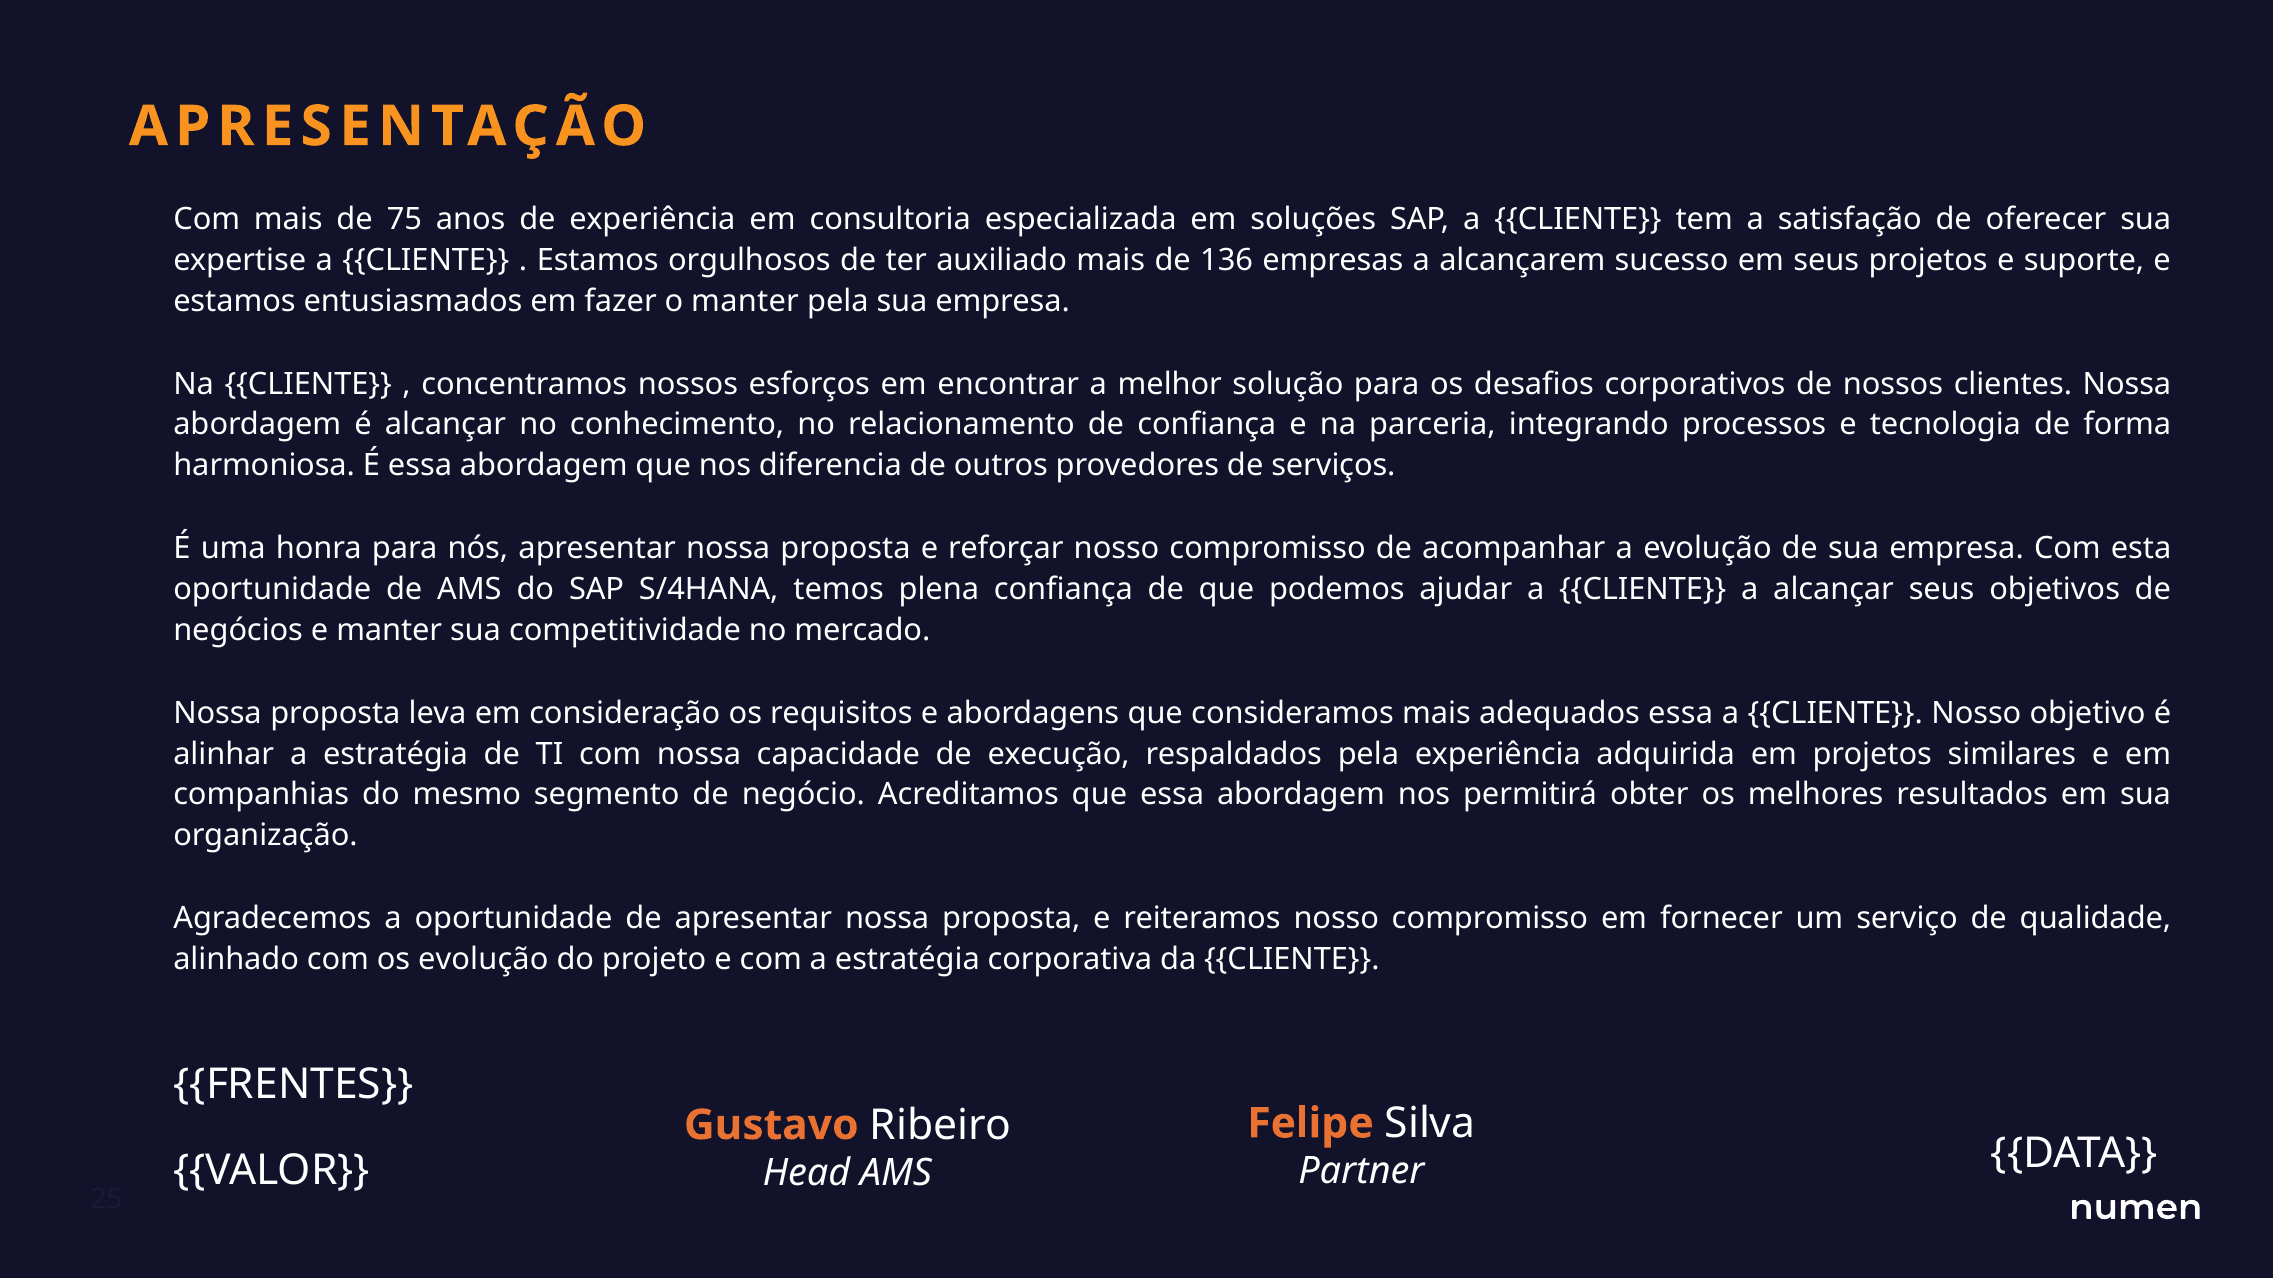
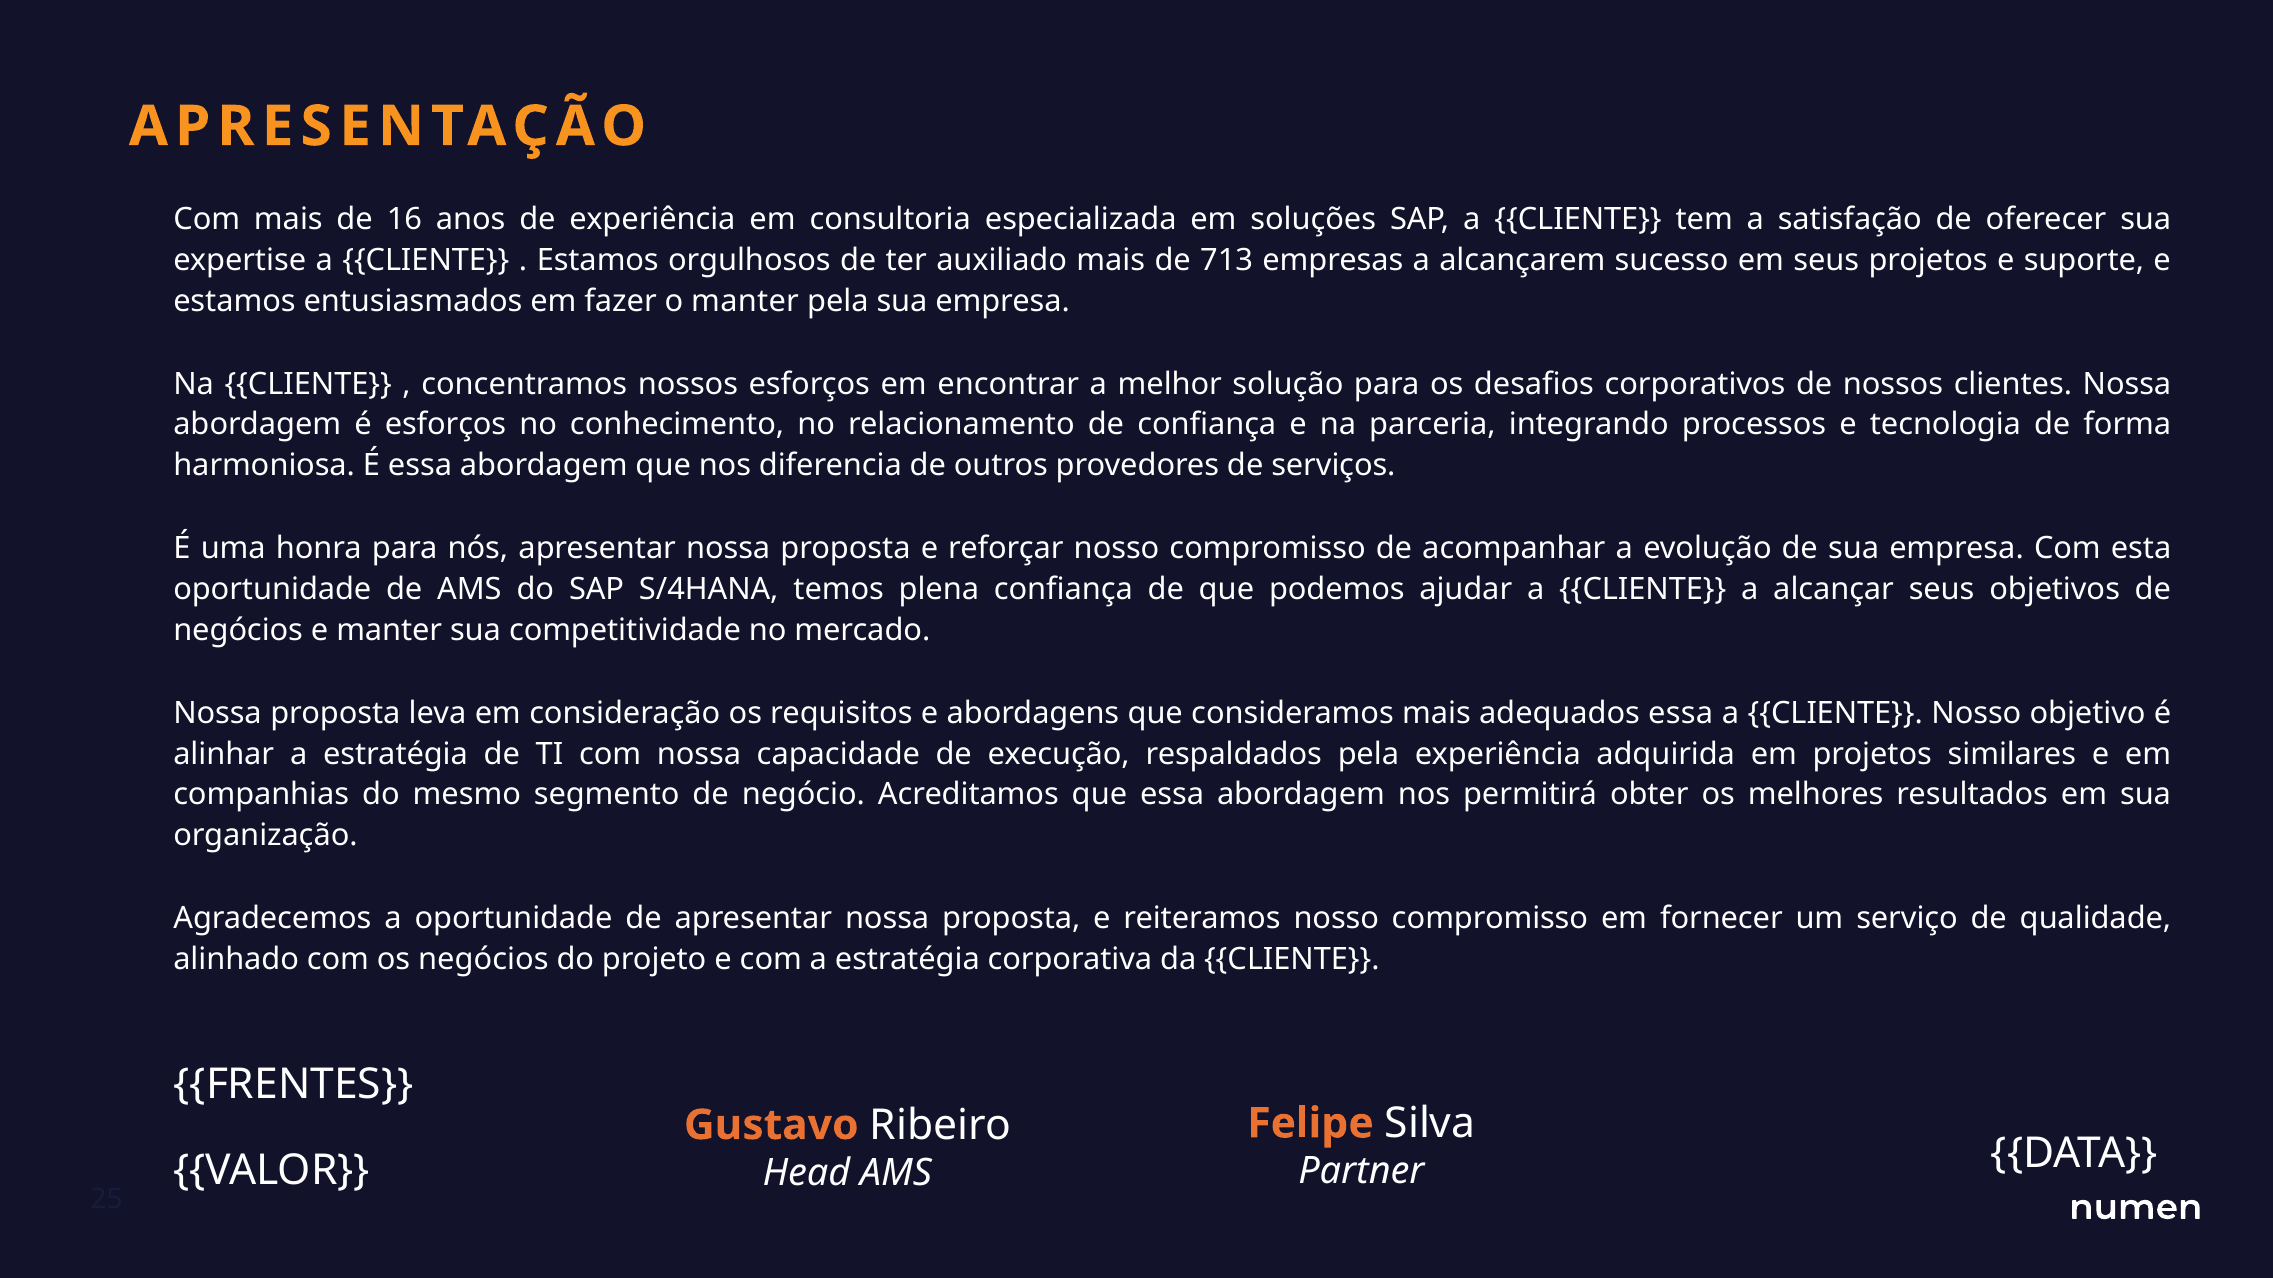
75: 75 -> 16
136: 136 -> 713
é alcançar: alcançar -> esforços
os evolução: evolução -> negócios
